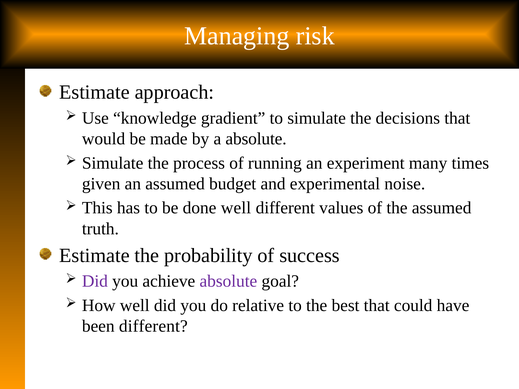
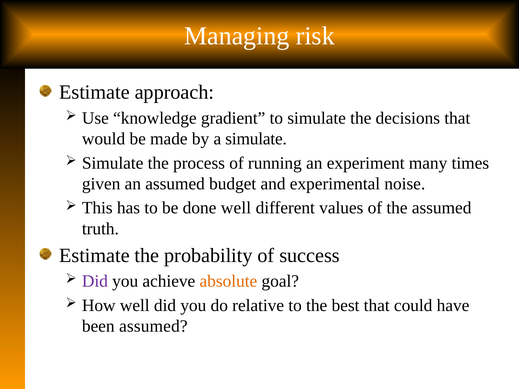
a absolute: absolute -> simulate
absolute at (228, 281) colour: purple -> orange
been different: different -> assumed
